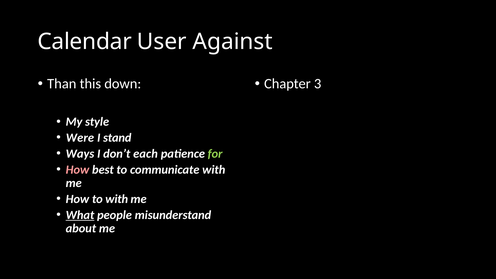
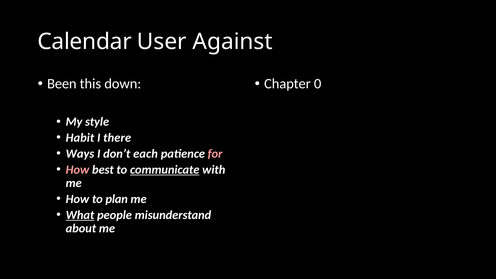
Than: Than -> Been
3: 3 -> 0
Were: Were -> Habit
stand: stand -> there
for colour: light green -> pink
communicate underline: none -> present
to with: with -> plan
